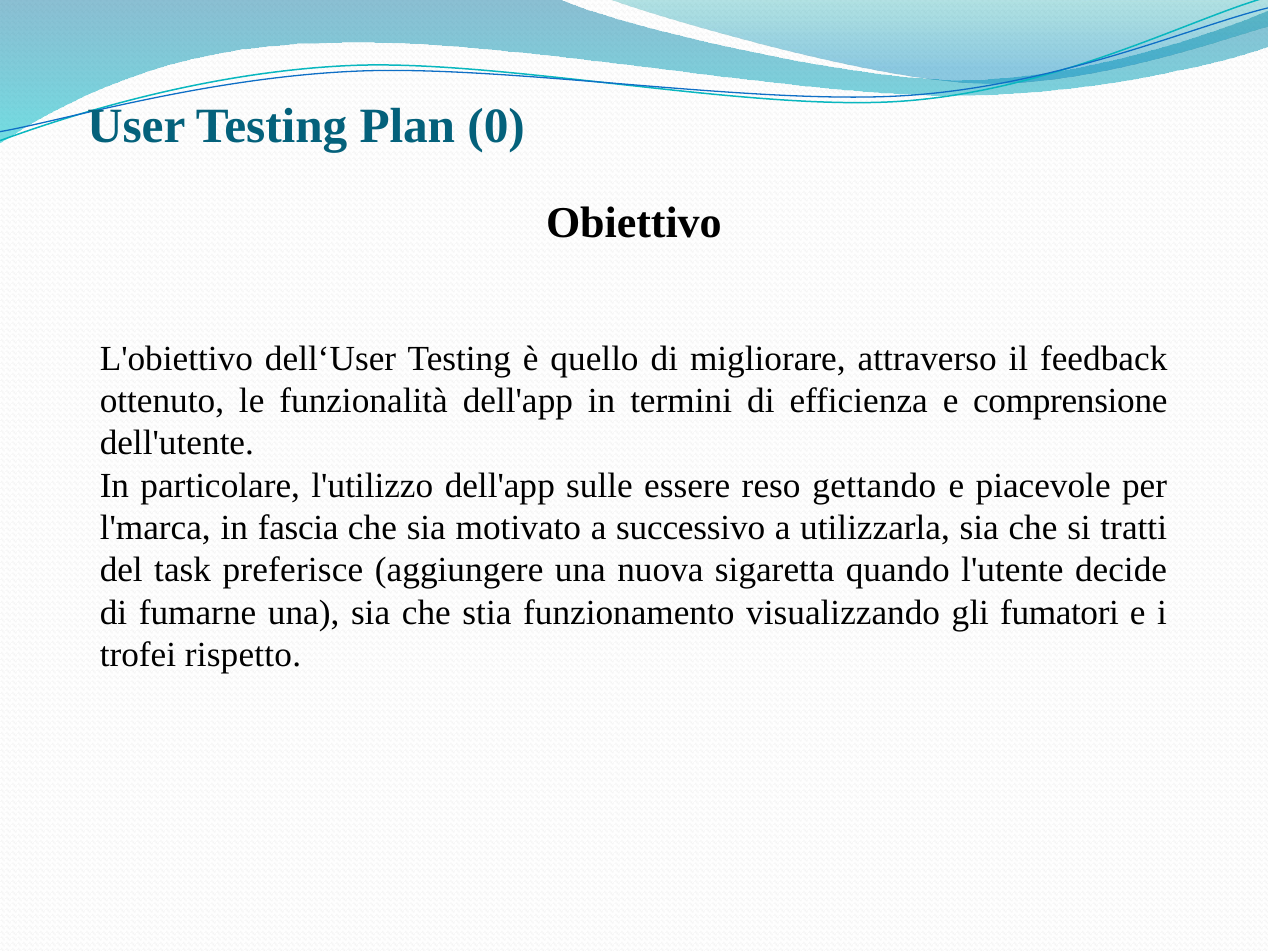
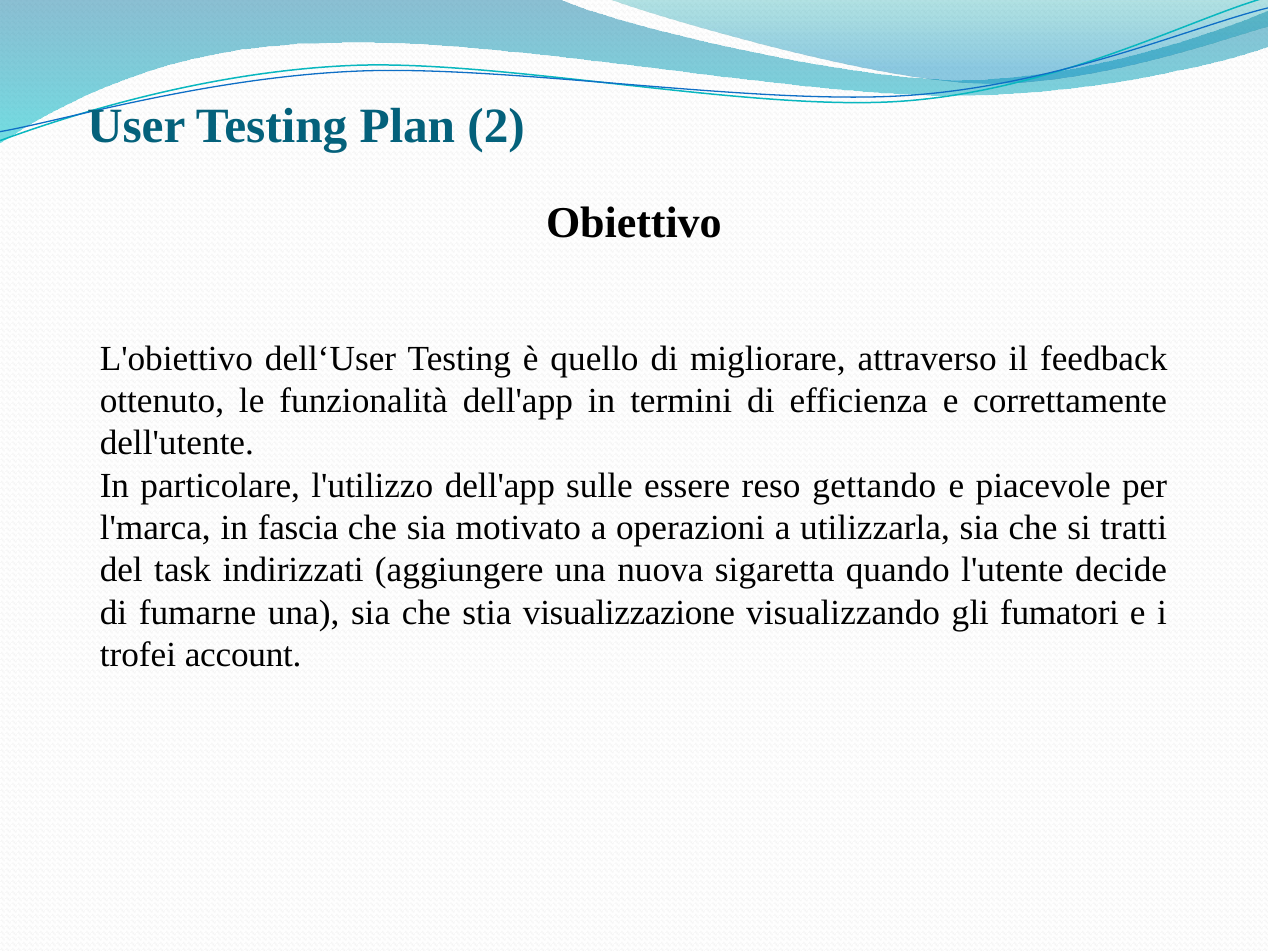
0: 0 -> 2
comprensione: comprensione -> correttamente
successivo: successivo -> operazioni
preferisce: preferisce -> indirizzati
funzionamento: funzionamento -> visualizzazione
rispetto: rispetto -> account
